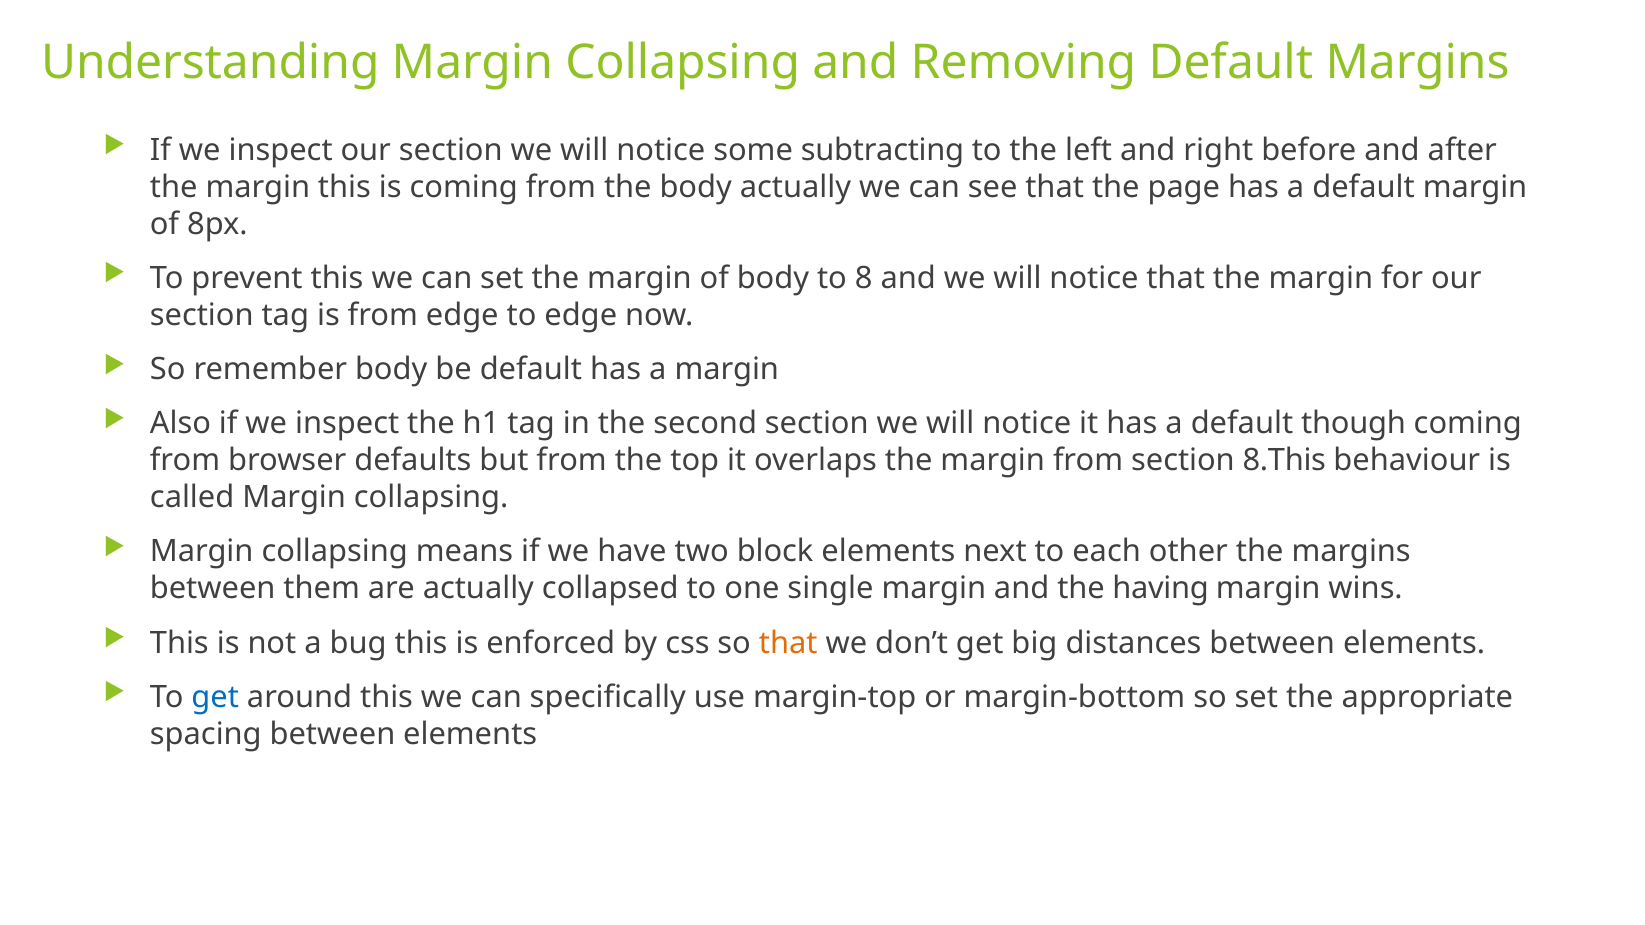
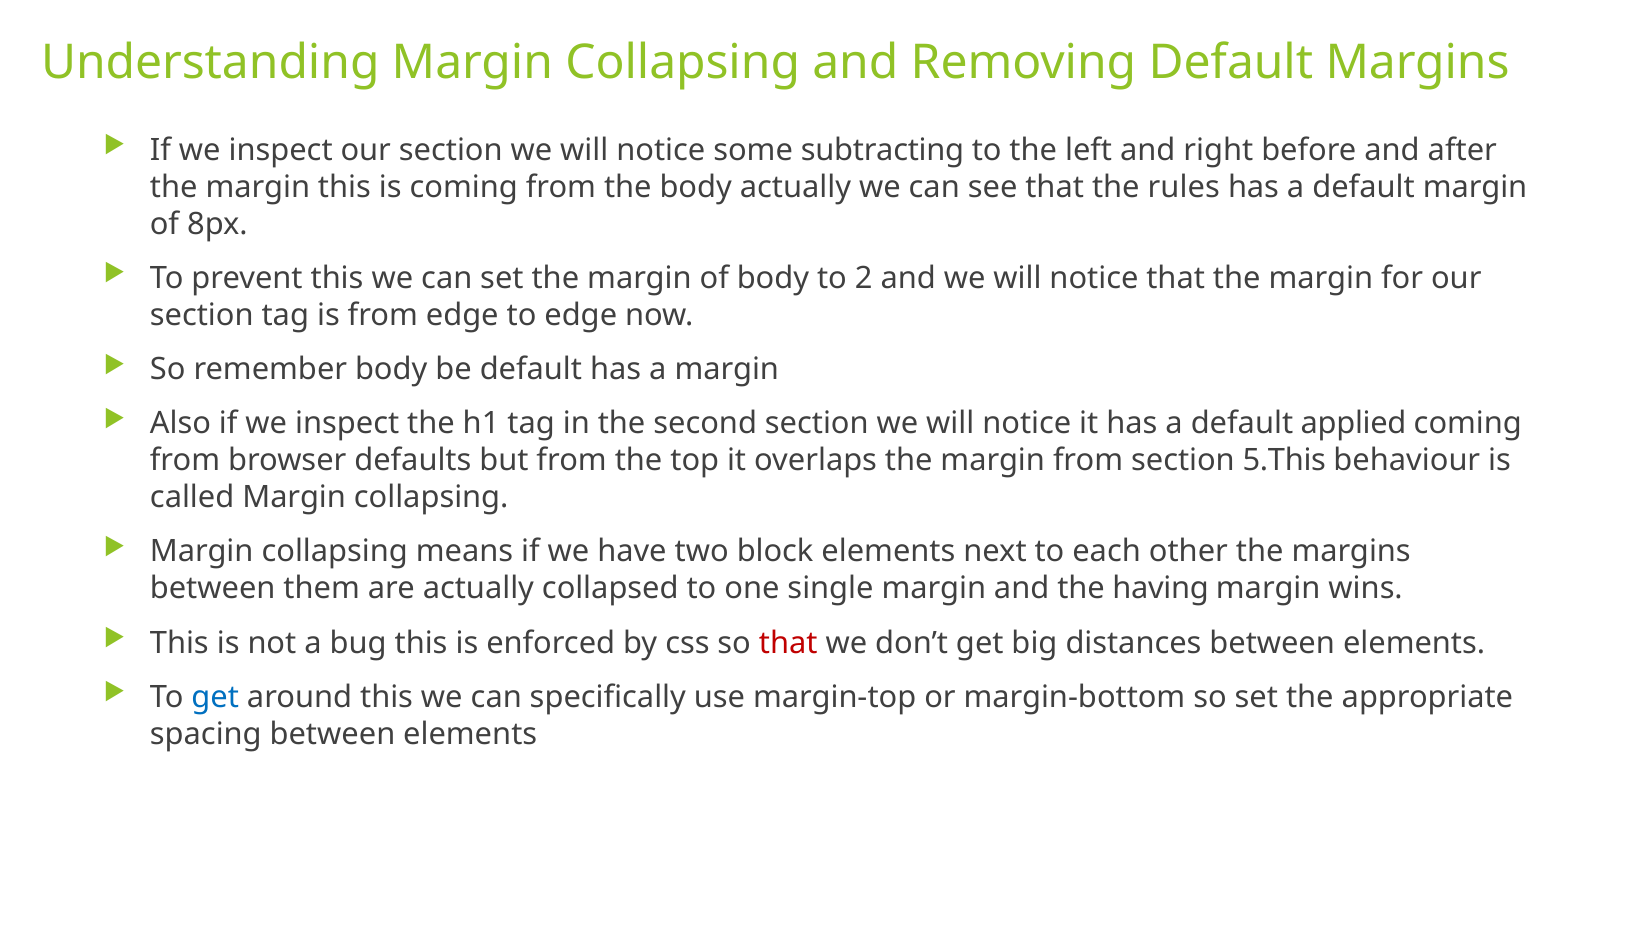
page: page -> rules
8: 8 -> 2
though: though -> applied
8.This: 8.This -> 5.This
that at (788, 643) colour: orange -> red
